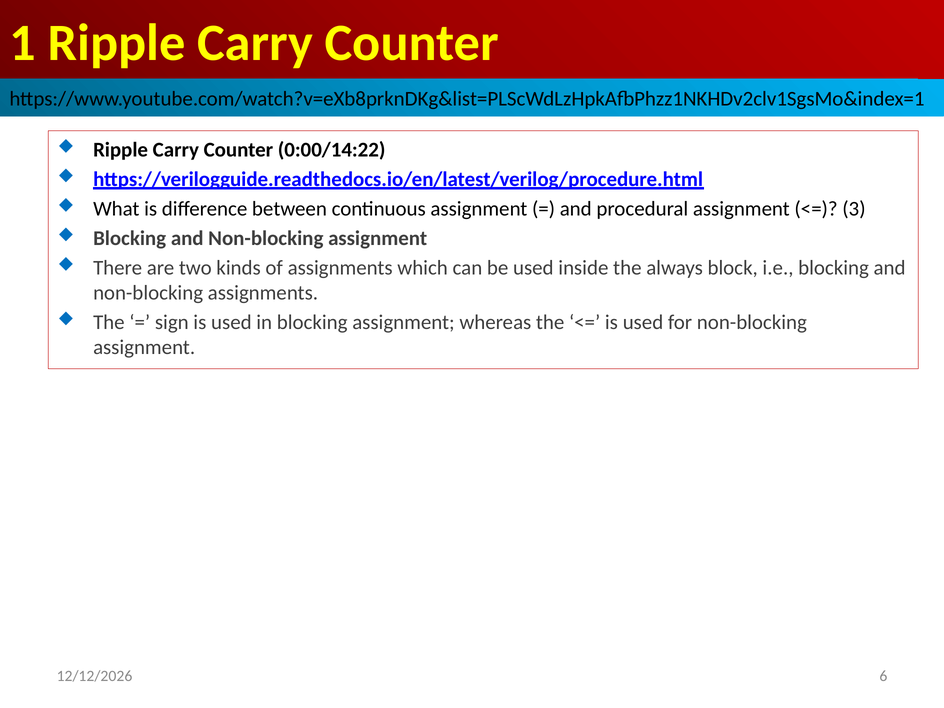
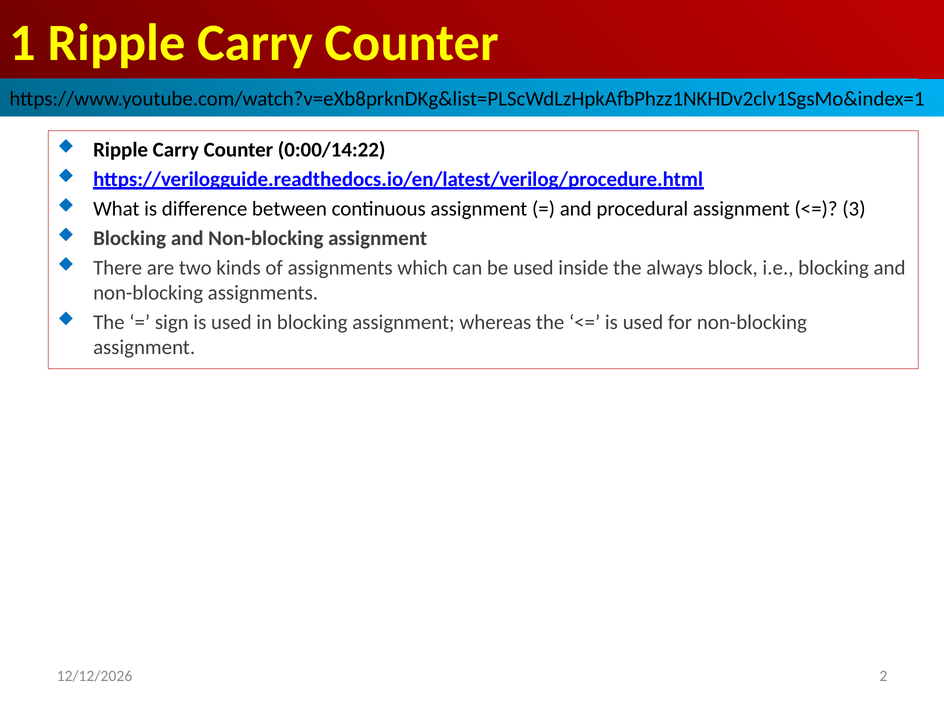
6: 6 -> 2
